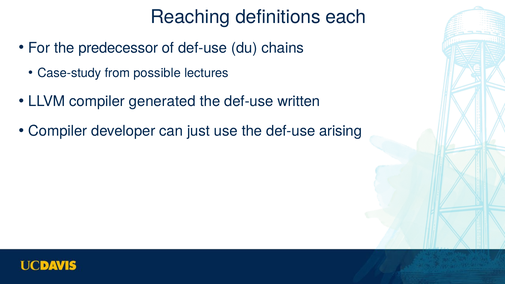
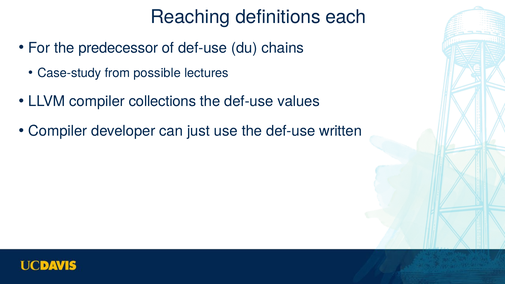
generated: generated -> collections
written: written -> values
arising: arising -> written
